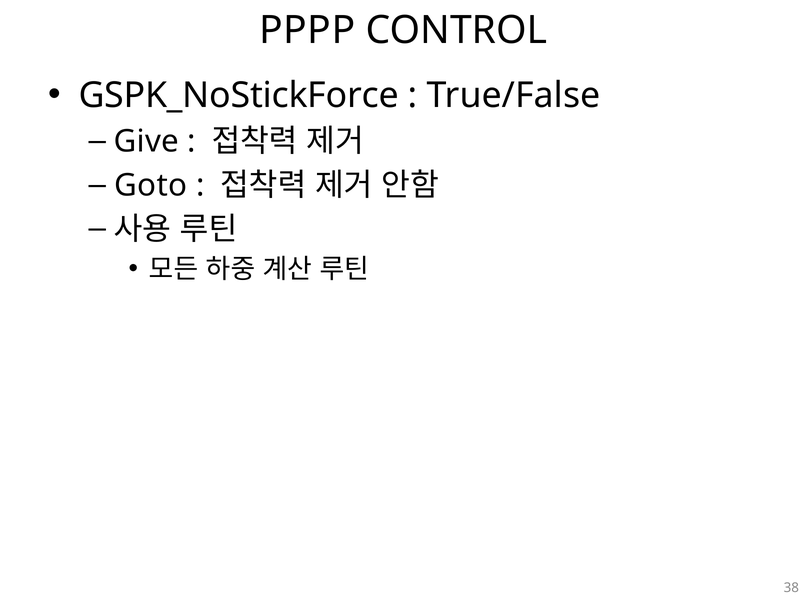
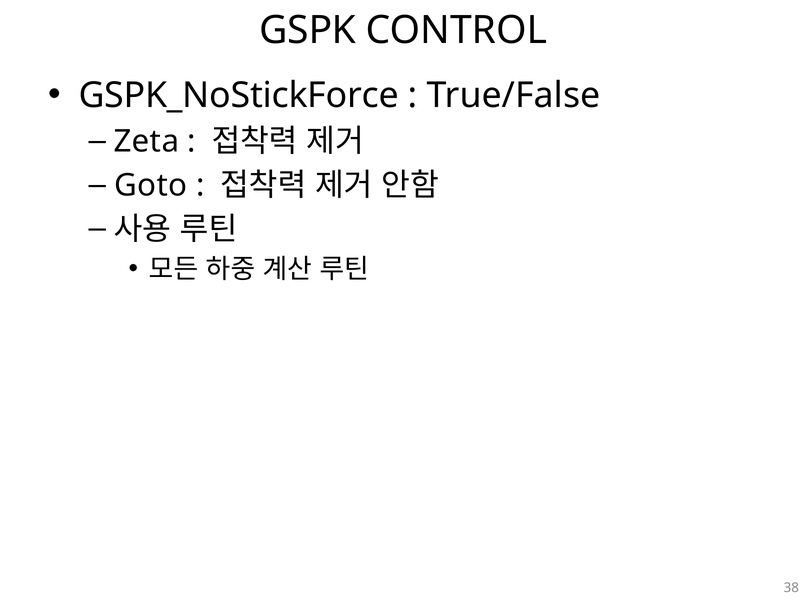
PPPP: PPPP -> GSPK
Give: Give -> Zeta
